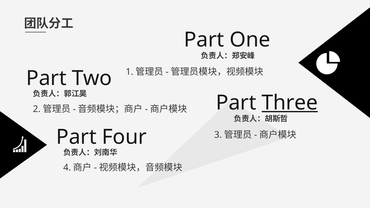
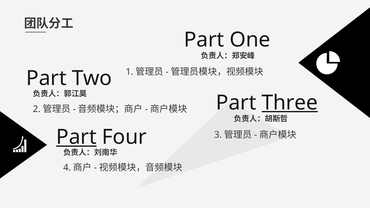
Part at (76, 137) underline: none -> present
